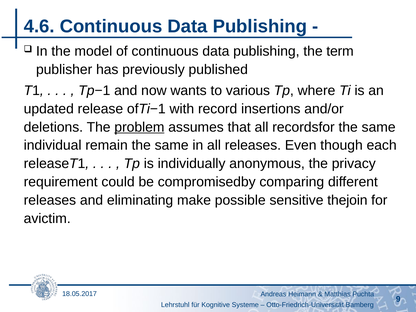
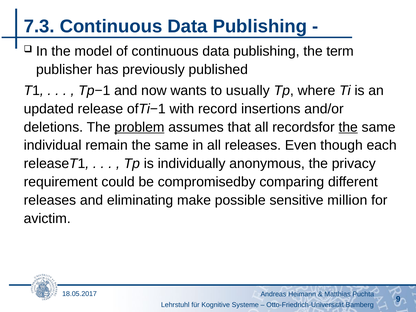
4.6: 4.6 -> 7.3
various: various -> usually
the at (348, 127) underline: none -> present
thejoin: thejoin -> million
